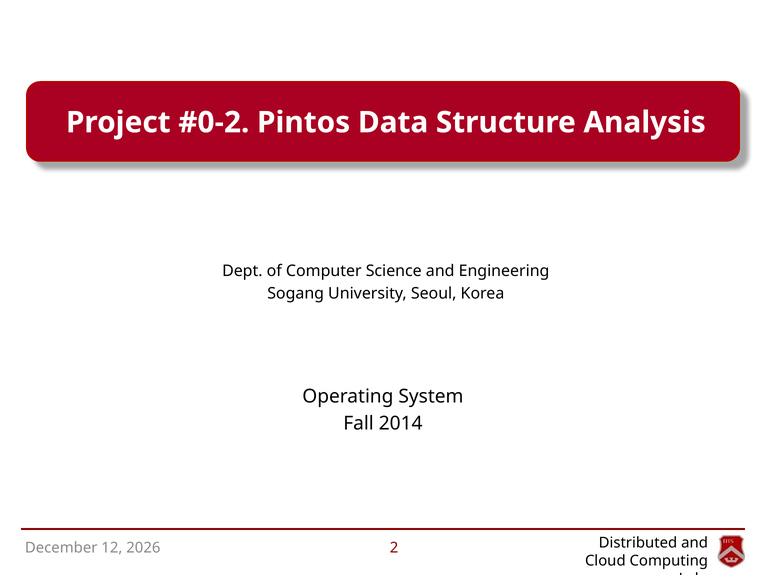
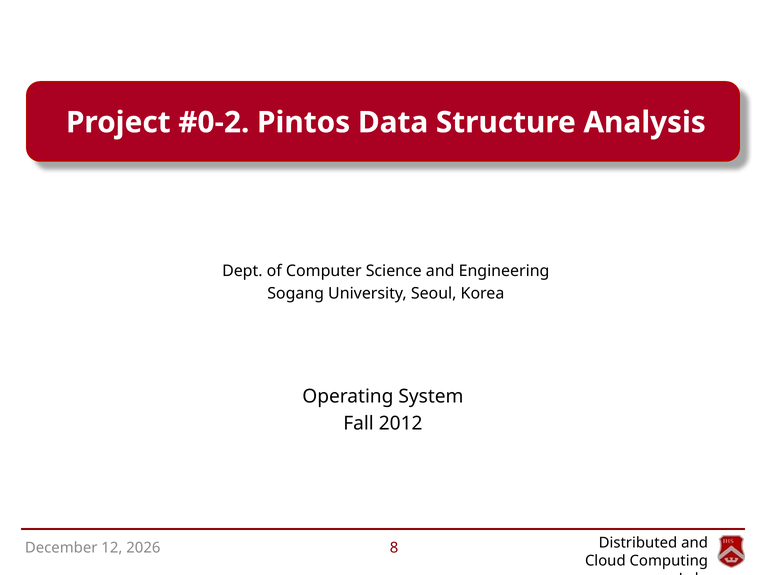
2014: 2014 -> 2012
2: 2 -> 8
